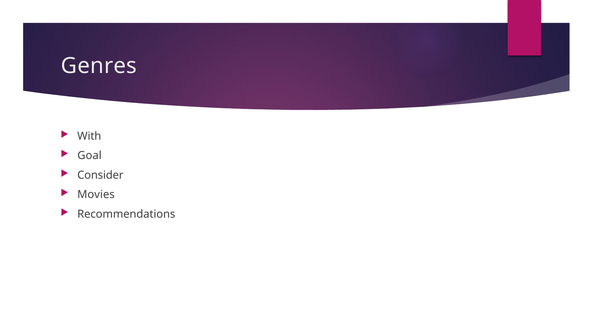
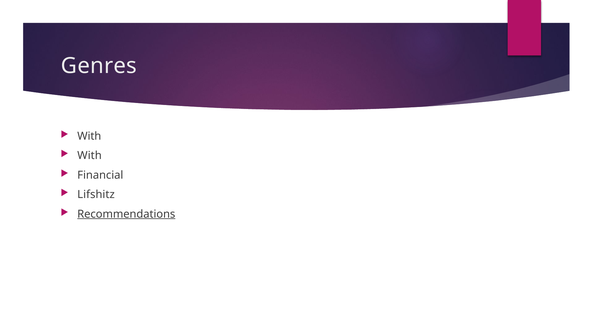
Goal at (90, 156): Goal -> With
Consider: Consider -> Financial
Movies: Movies -> Lifshitz
Recommendations underline: none -> present
